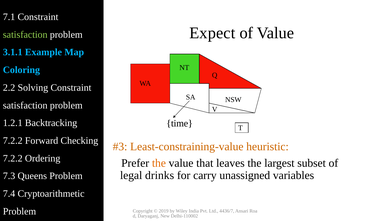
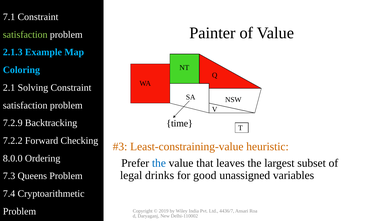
Expect: Expect -> Painter
3.1.1: 3.1.1 -> 2.1.3
2.2: 2.2 -> 2.1
1.2.1: 1.2.1 -> 7.2.9
7.2.2 at (13, 158): 7.2.2 -> 8.0.0
the at (159, 163) colour: orange -> blue
carry: carry -> good
